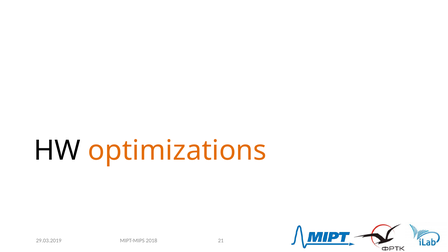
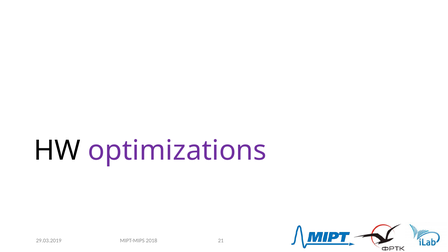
optimizations colour: orange -> purple
